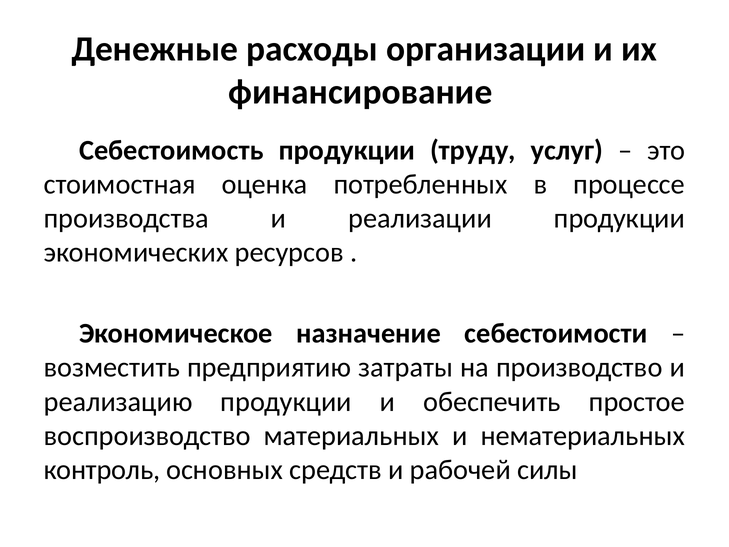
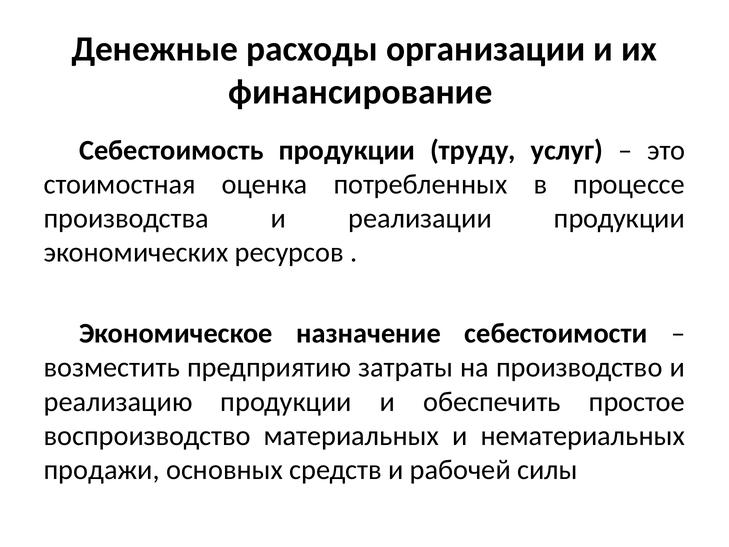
контроль: контроль -> продажи
